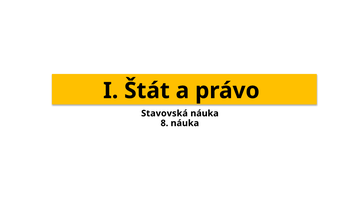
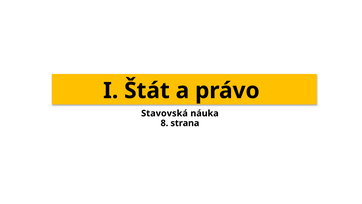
8 náuka: náuka -> strana
